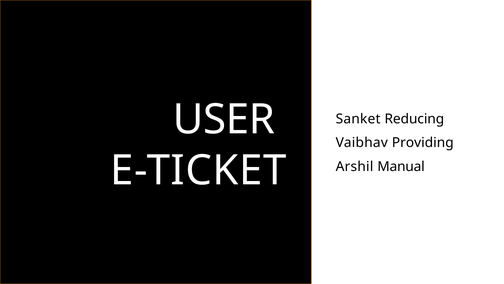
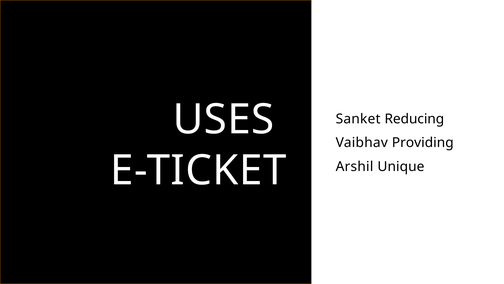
USER: USER -> USES
Manual: Manual -> Unique
